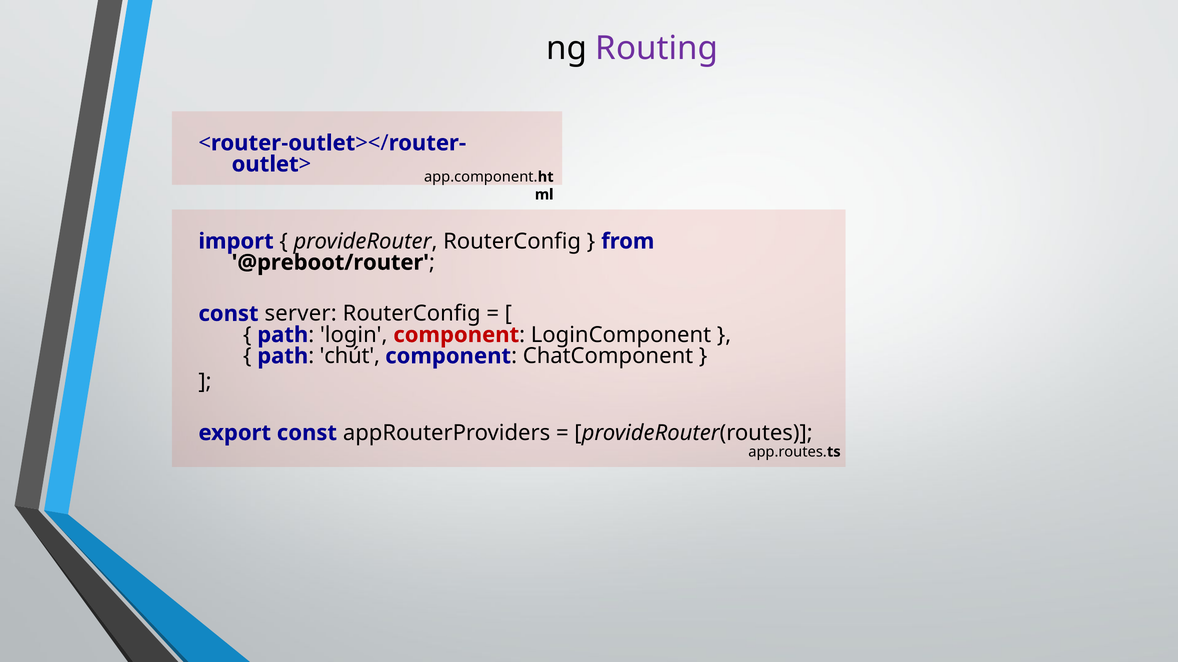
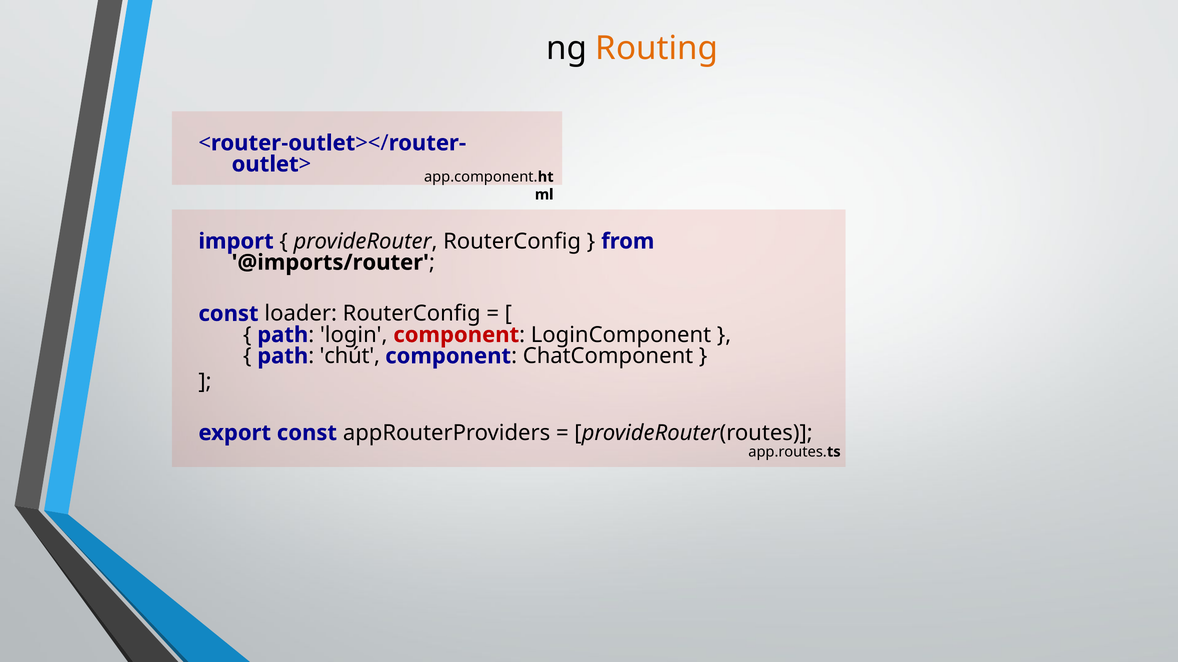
Routing colour: purple -> orange
@preboot/router: @preboot/router -> @imports/router
server: server -> loader
